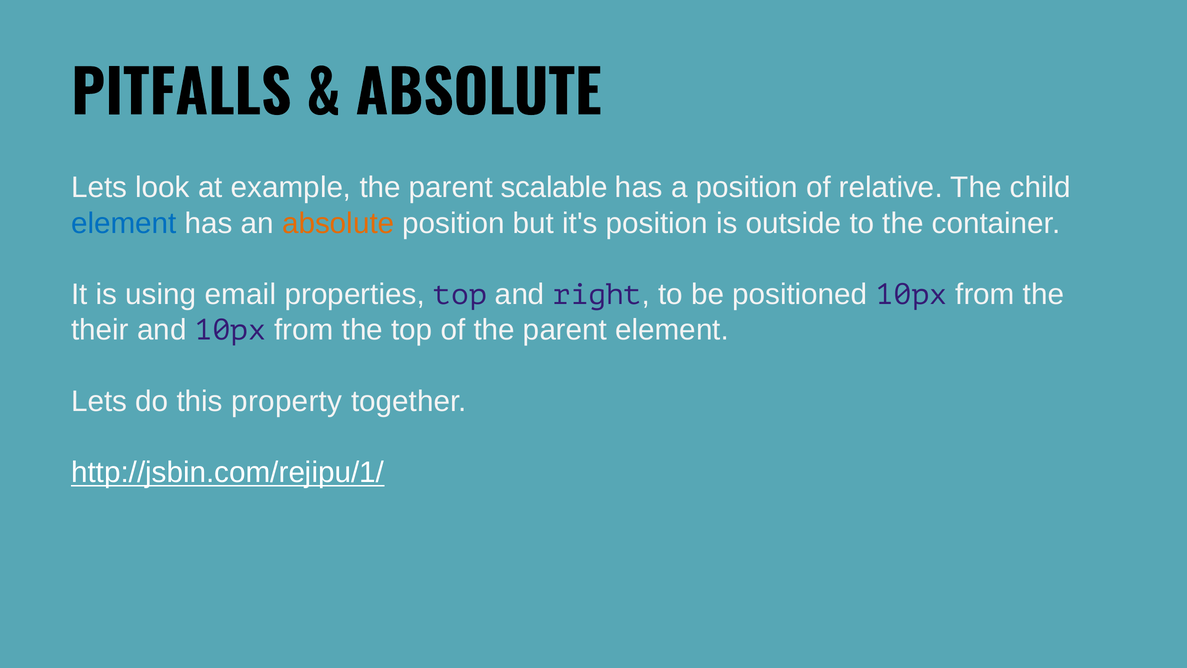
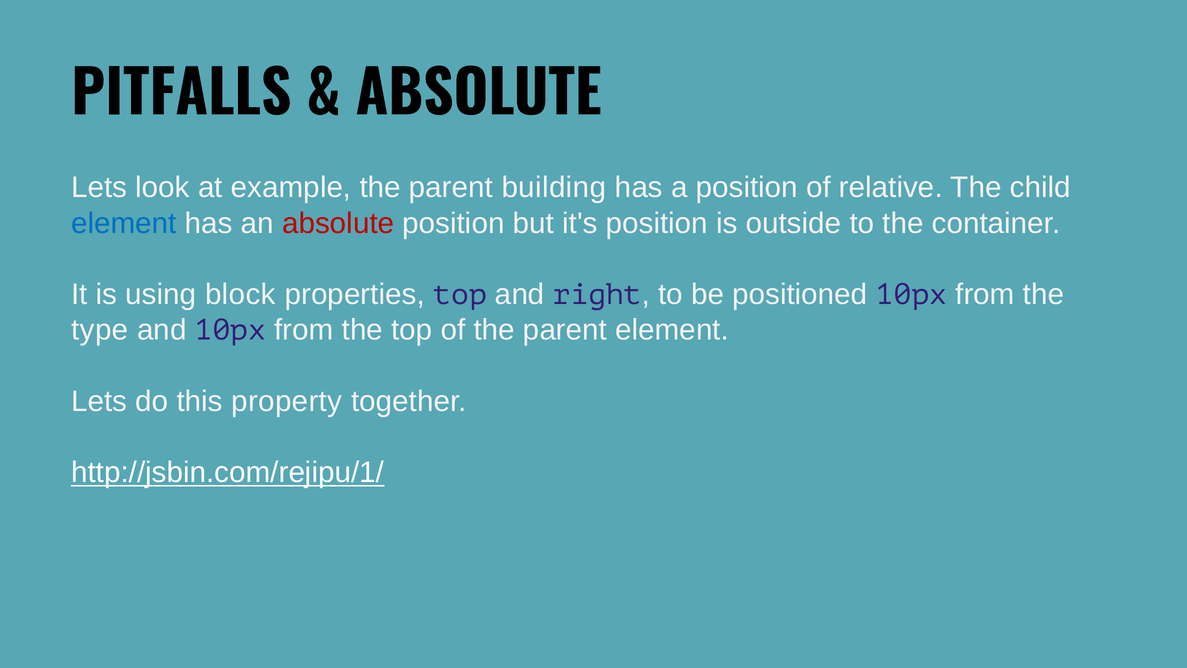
scalable: scalable -> building
absolute at (338, 223) colour: orange -> red
email: email -> block
their: their -> type
